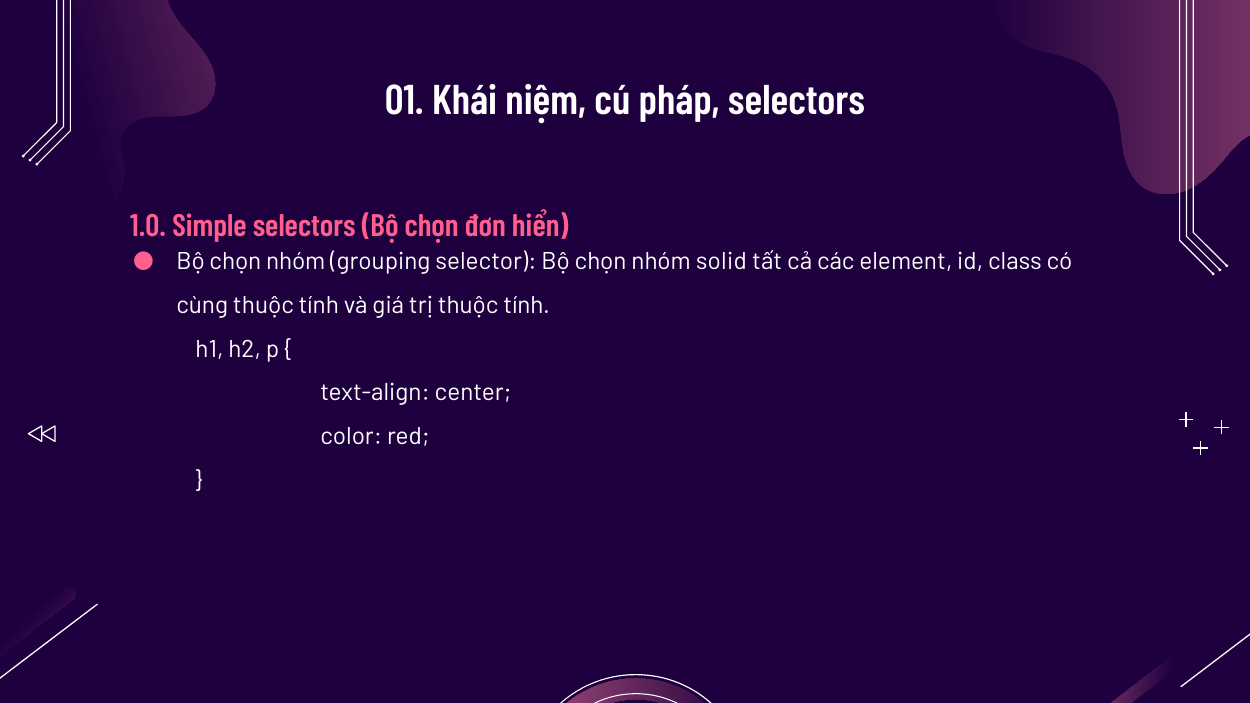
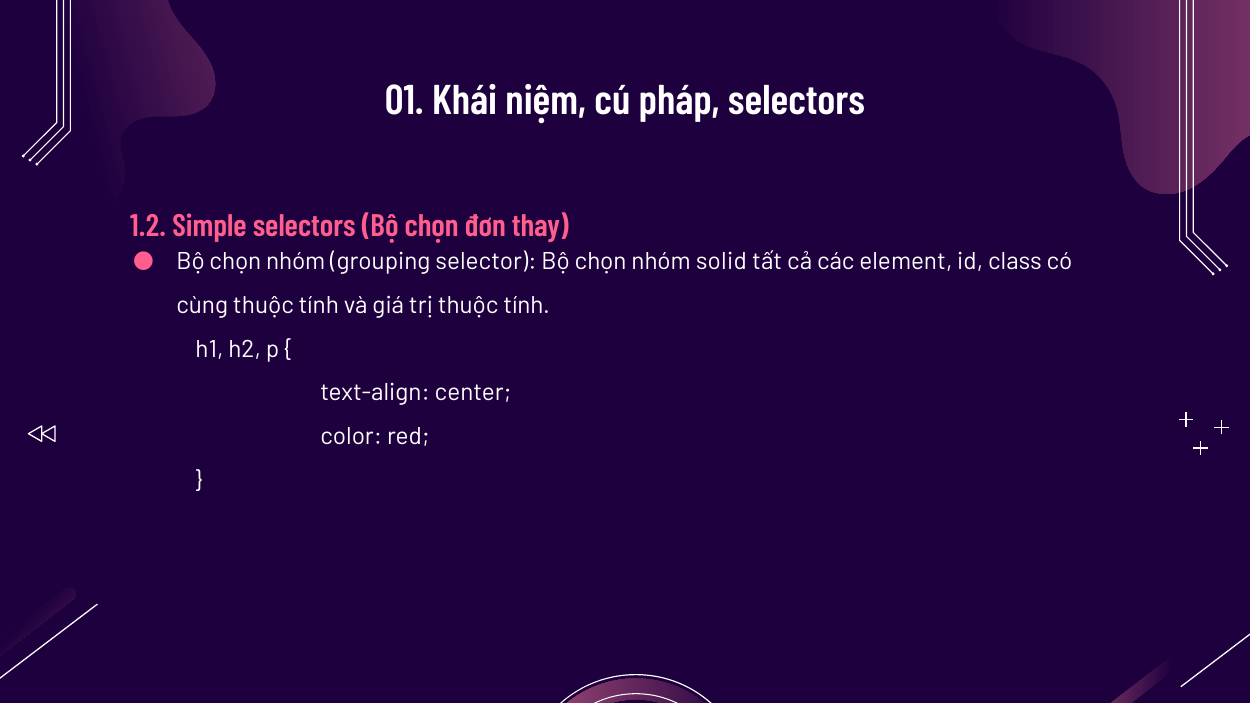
1.0: 1.0 -> 1.2
hiển: hiển -> thay
